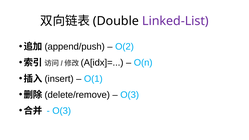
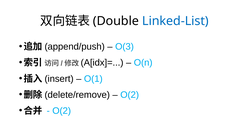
Linked-List colour: purple -> blue
O(2: O(2 -> O(3
O(3 at (130, 95): O(3 -> O(2
O(3 at (62, 111): O(3 -> O(2
